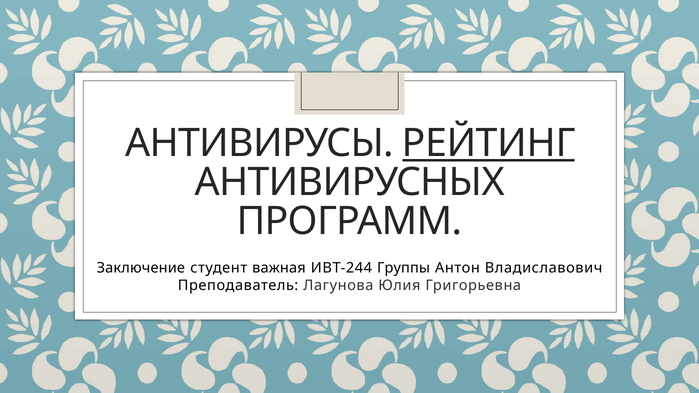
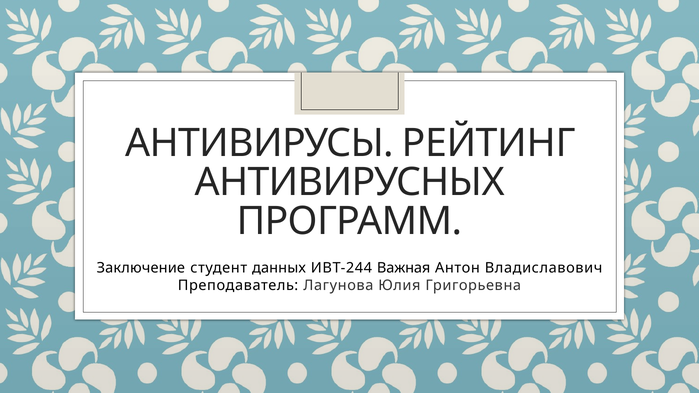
РЕЙТИНГ underline: present -> none
важная: важная -> данных
Группы: Группы -> Важная
